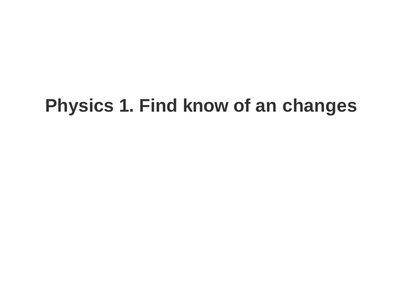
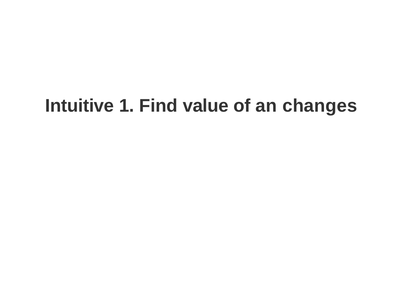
Physics: Physics -> Intuitive
know: know -> value
